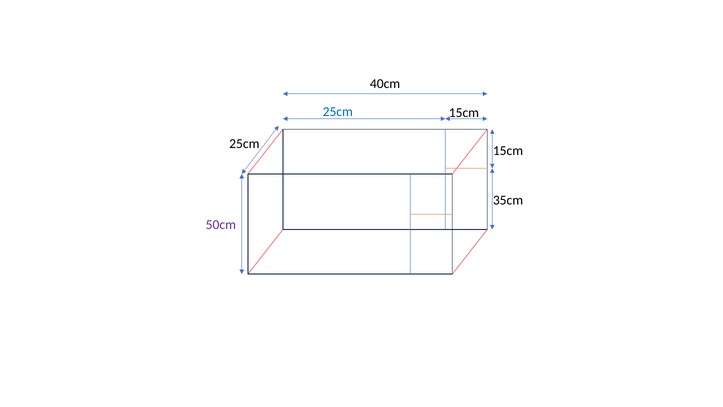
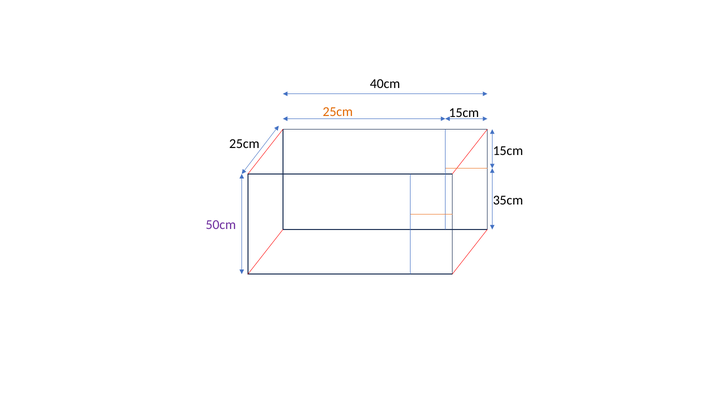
25cm at (338, 112) colour: blue -> orange
